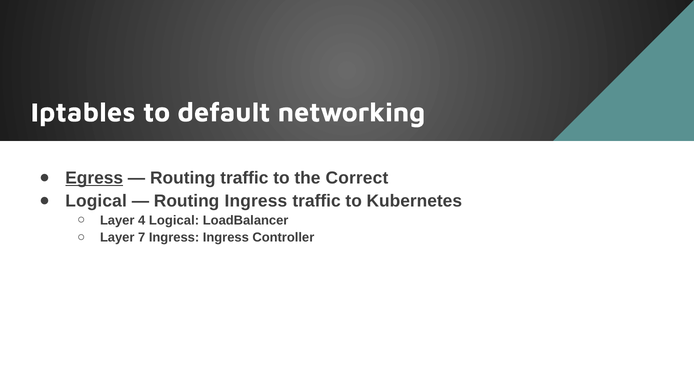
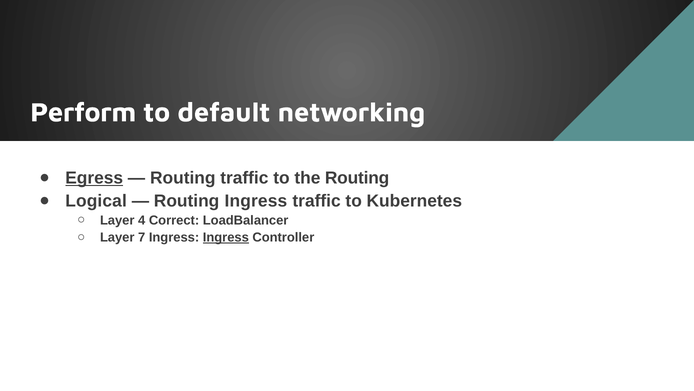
Iptables: Iptables -> Perform
the Correct: Correct -> Routing
4 Logical: Logical -> Correct
Ingress at (226, 237) underline: none -> present
